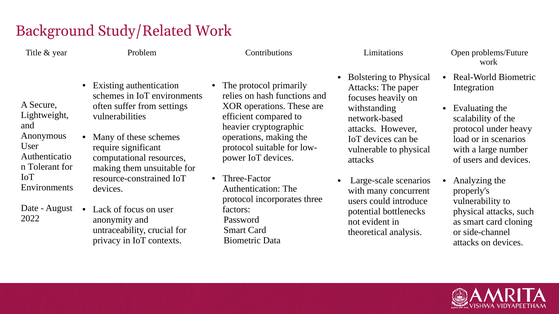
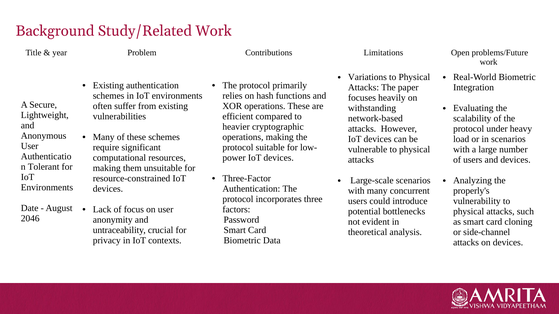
Bolstering: Bolstering -> Variations
from settings: settings -> existing
2022: 2022 -> 2046
